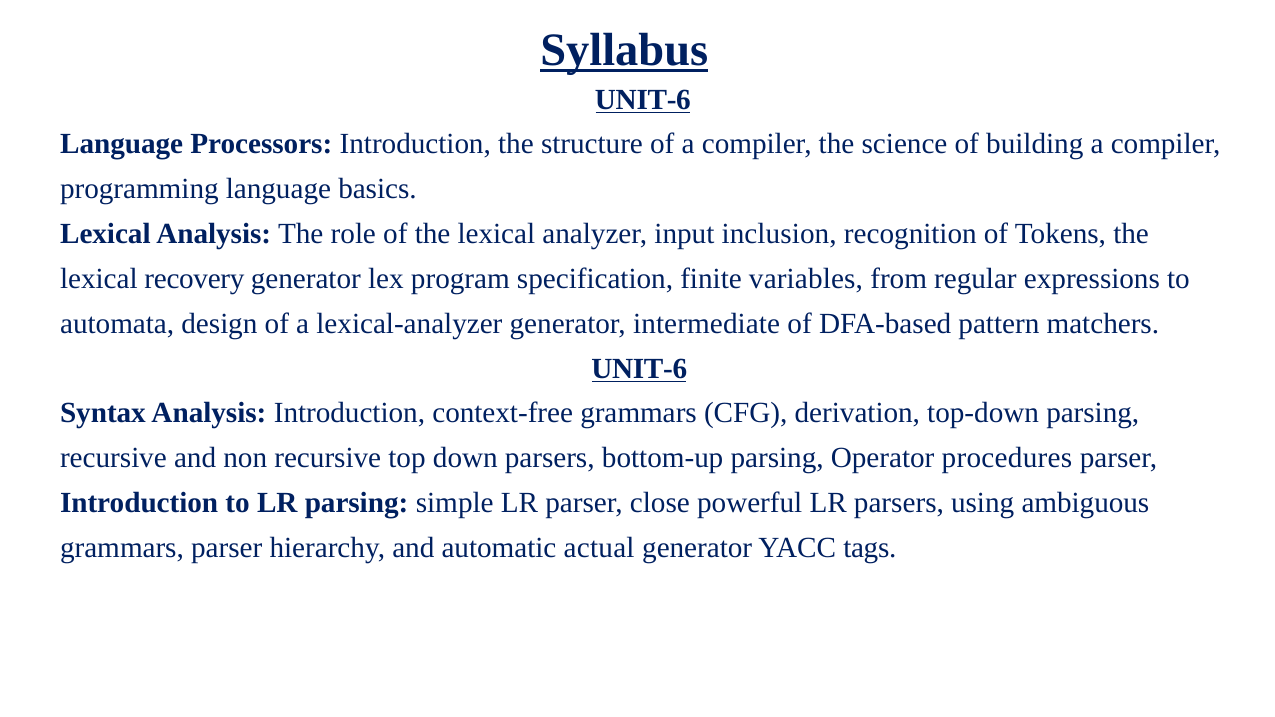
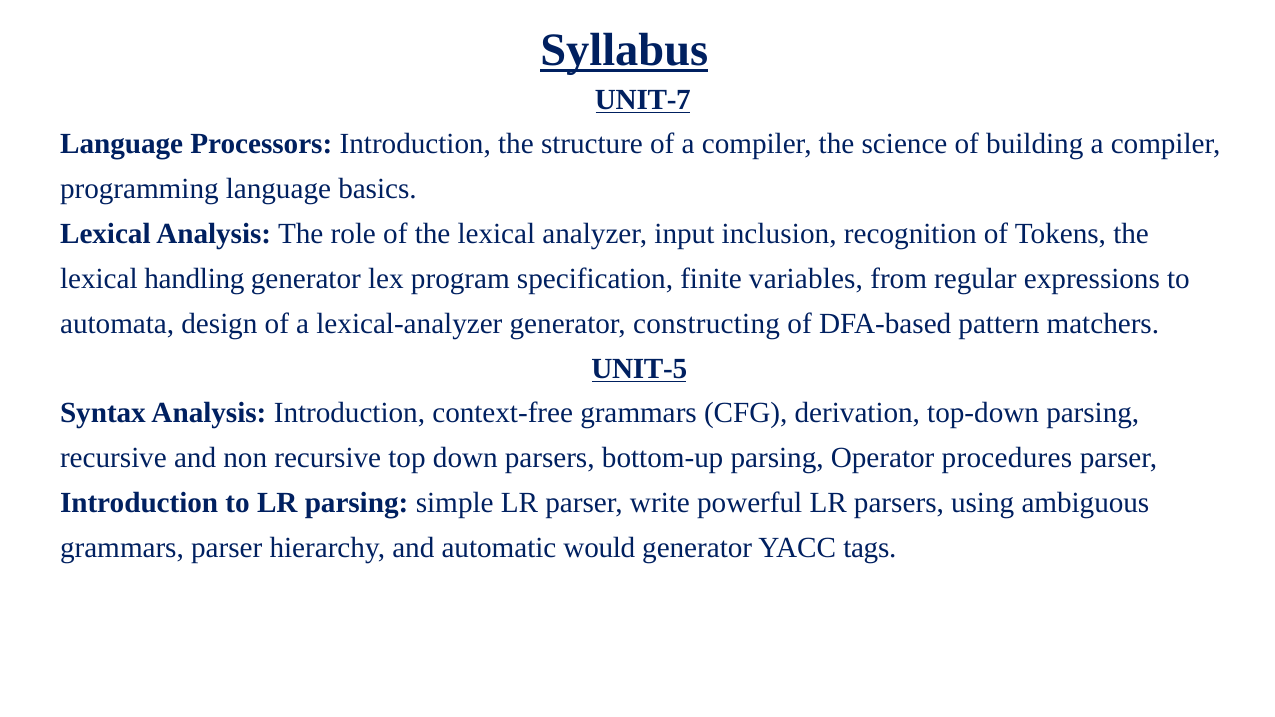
UNIT-6 at (643, 99): UNIT-6 -> UNIT-7
recovery: recovery -> handling
intermediate: intermediate -> constructing
UNIT-6 at (639, 369): UNIT-6 -> UNIT-5
close: close -> write
actual: actual -> would
